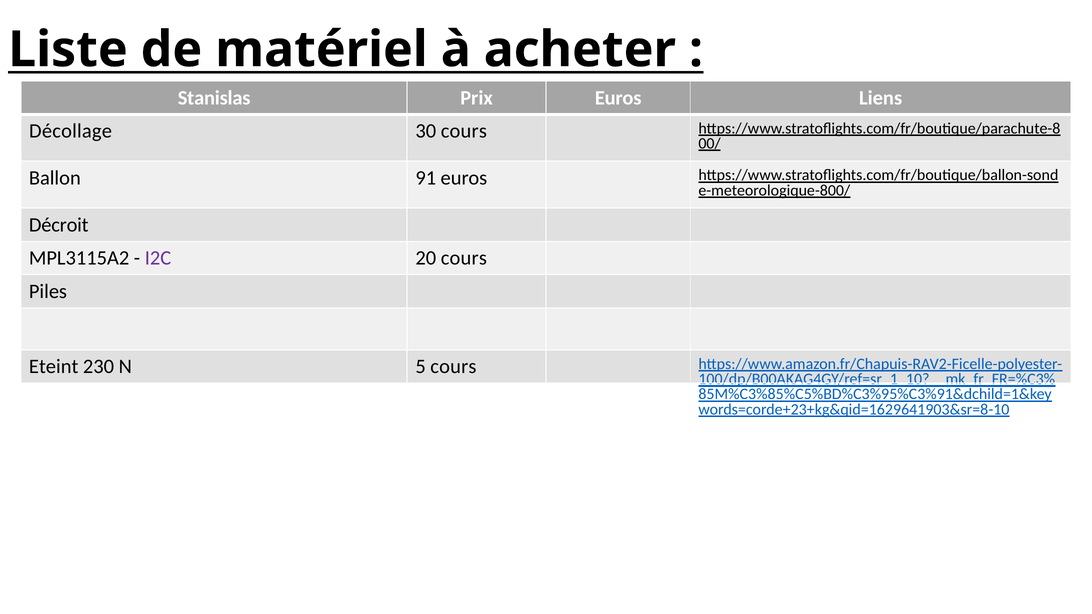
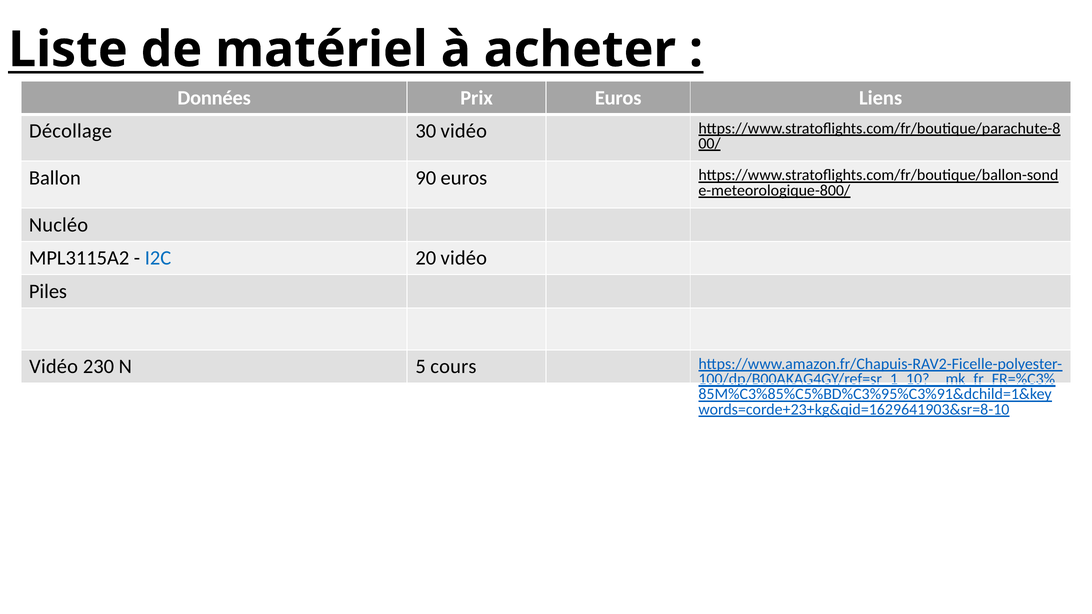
Stanislas: Stanislas -> Données
30 cours: cours -> vidéo
91: 91 -> 90
Décroit: Décroit -> Nucléo
I2C colour: purple -> blue
20 cours: cours -> vidéo
Eteint at (54, 367): Eteint -> Vidéo
